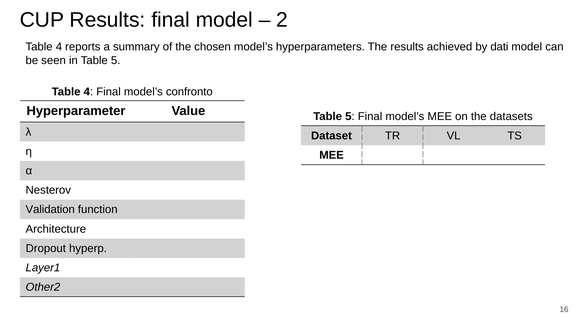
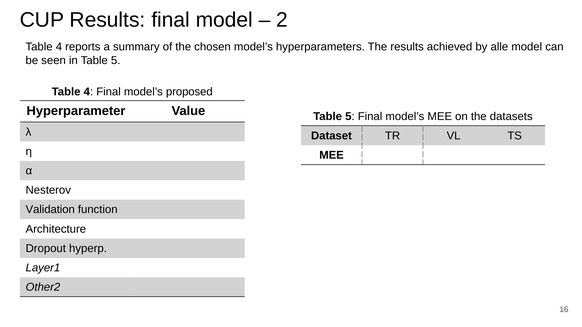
dati: dati -> alle
confronto: confronto -> proposed
